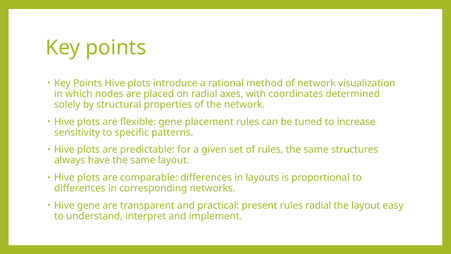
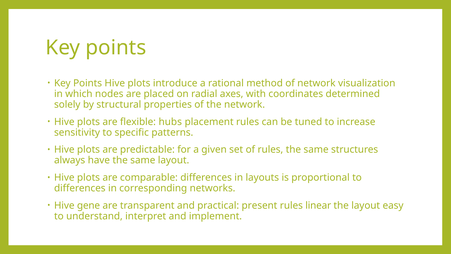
flexible gene: gene -> hubs
rules radial: radial -> linear
